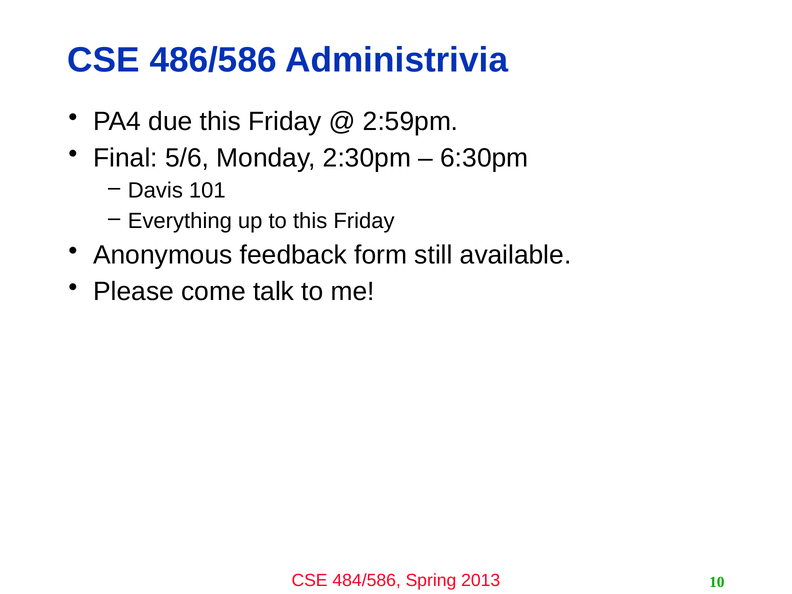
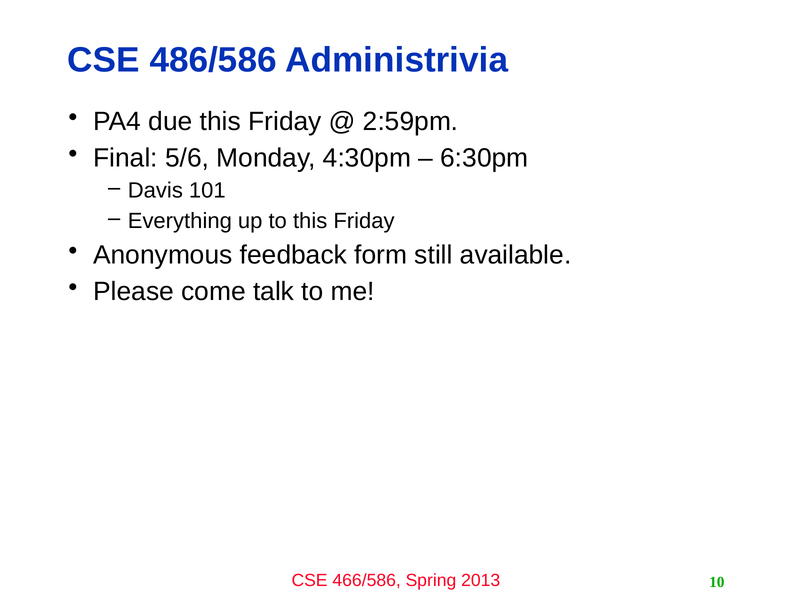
2:30pm: 2:30pm -> 4:30pm
484/586: 484/586 -> 466/586
